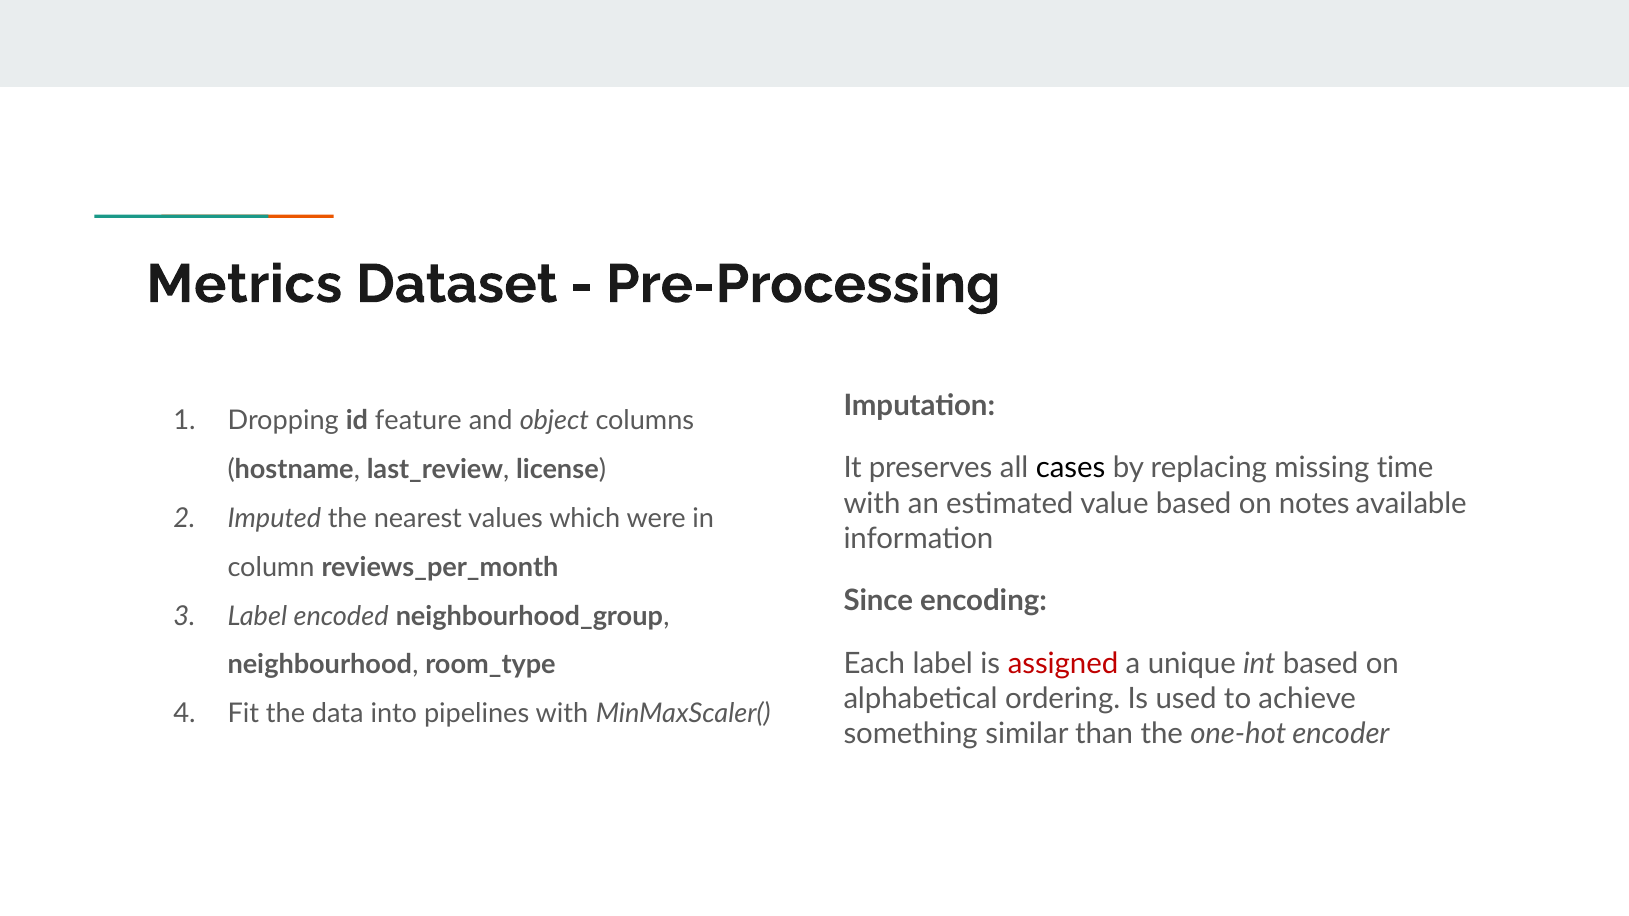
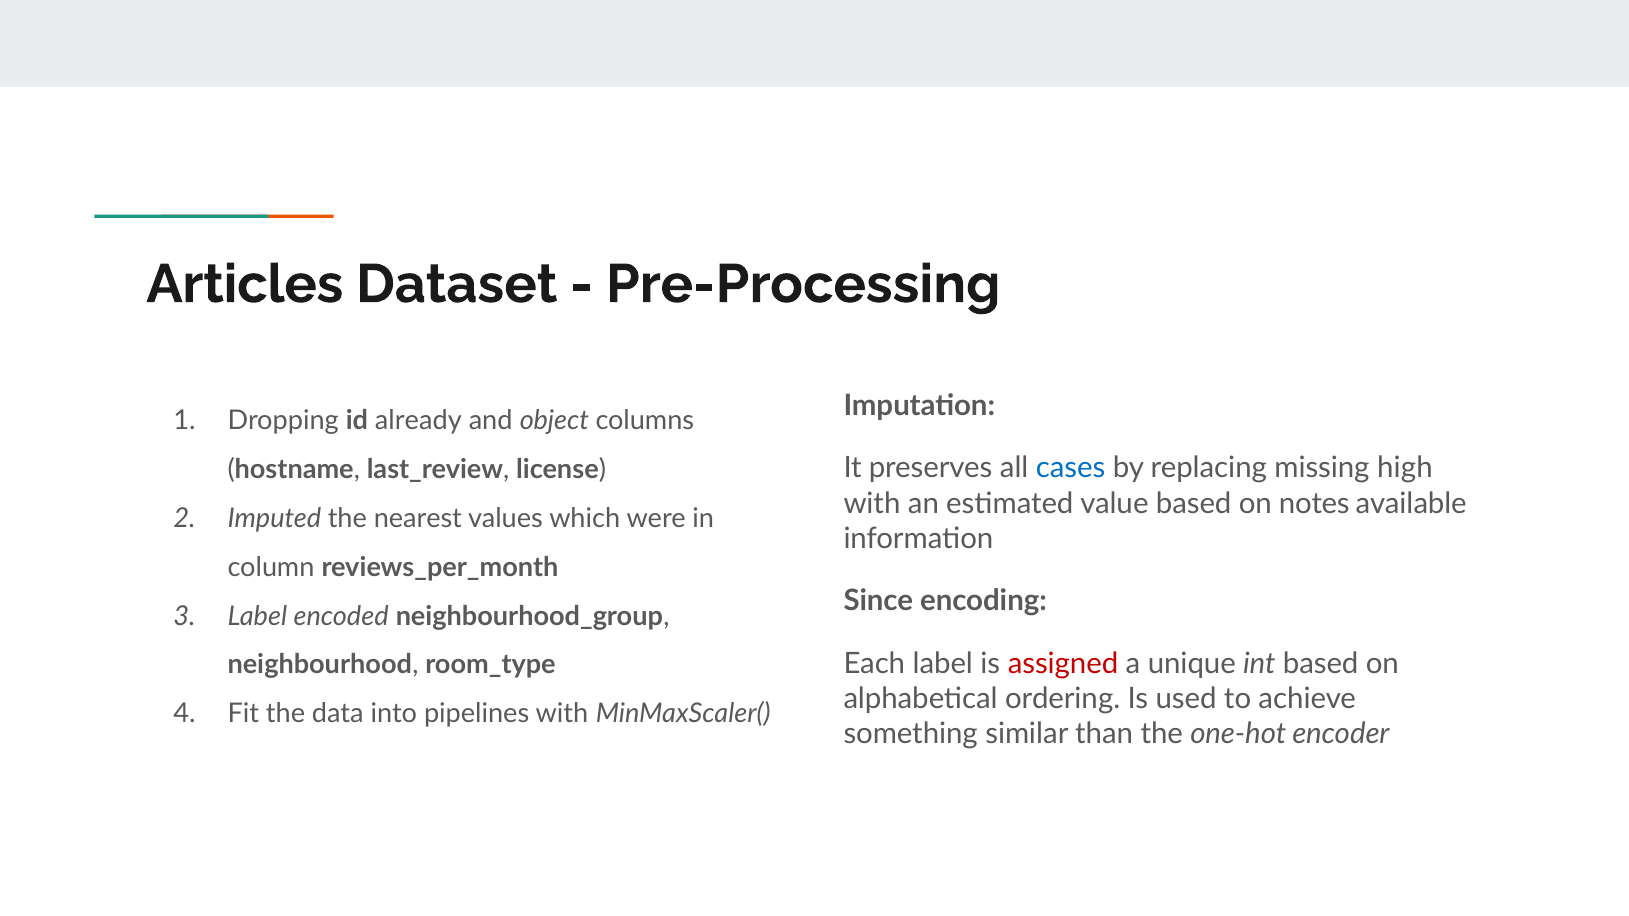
Metrics: Metrics -> Articles
feature: feature -> already
cases colour: black -> blue
time: time -> high
